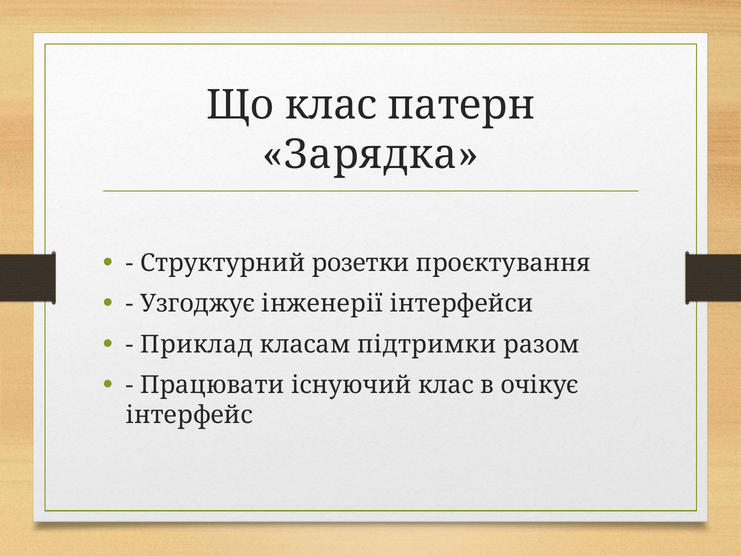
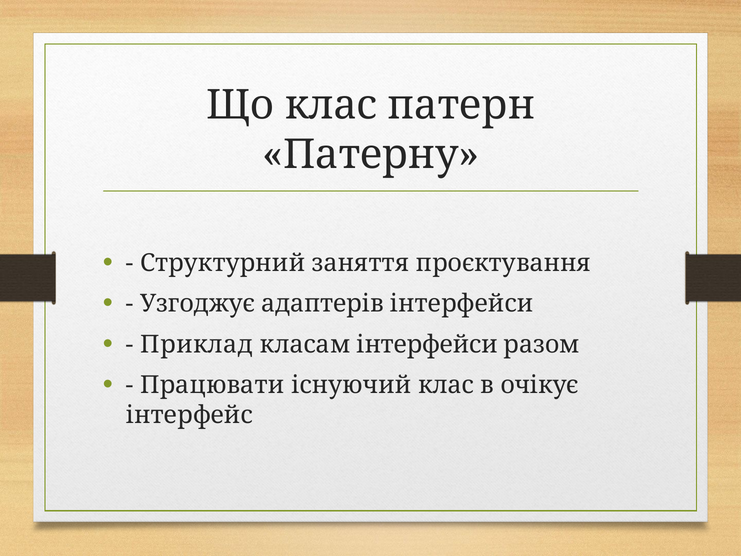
Зарядка: Зарядка -> Патерну
розетки: розетки -> заняття
інженерії: інженерії -> адаптерів
класам підтримки: підтримки -> інтерфейси
